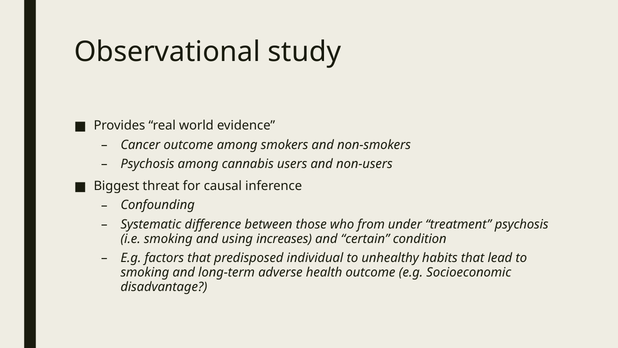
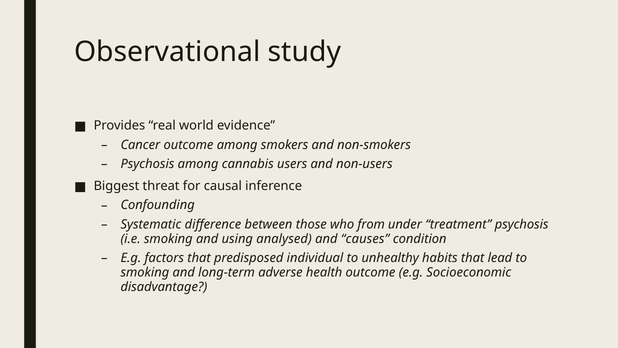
increases: increases -> analysed
certain: certain -> causes
